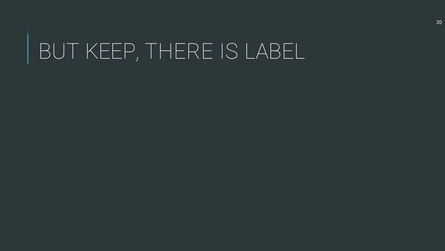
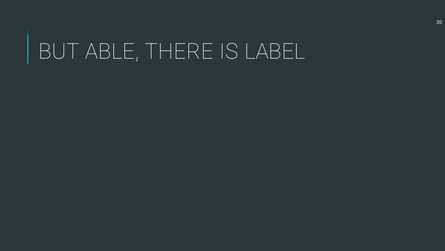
KEEP: KEEP -> ABLE
